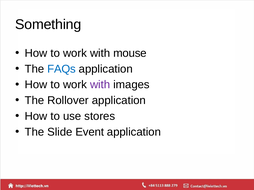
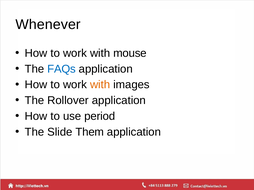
Something: Something -> Whenever
with at (100, 85) colour: purple -> orange
stores: stores -> period
Event: Event -> Them
